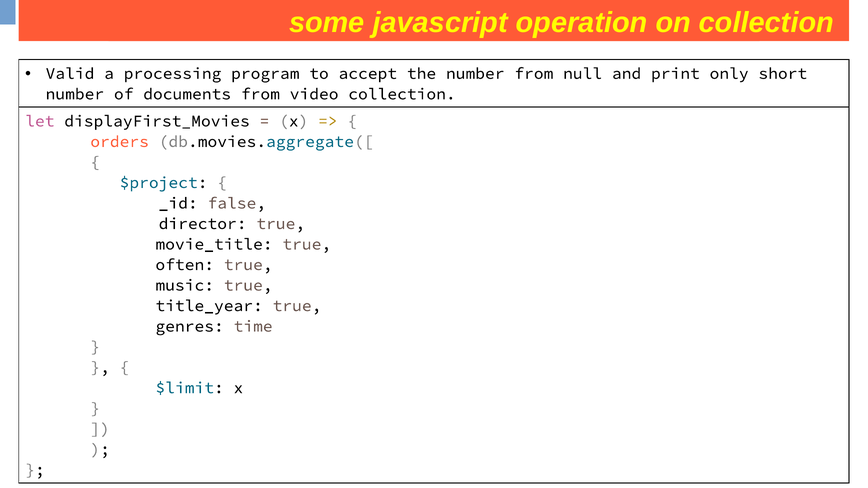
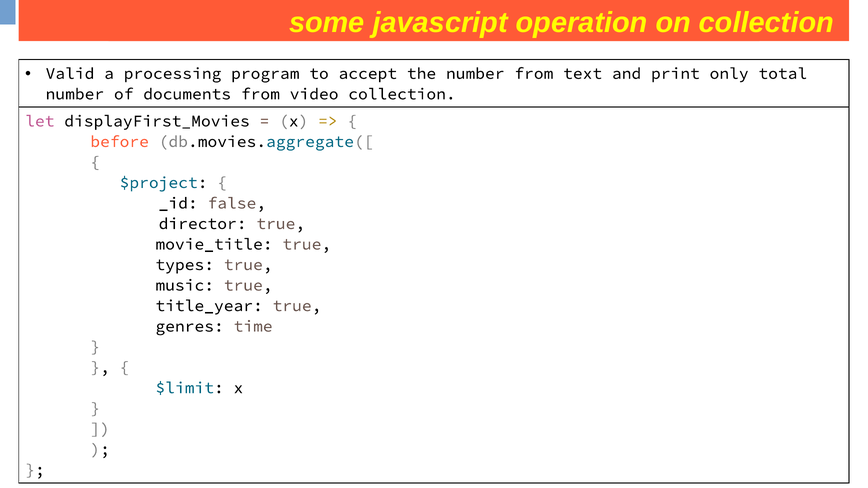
null: null -> text
short: short -> total
orders: orders -> before
often: often -> types
